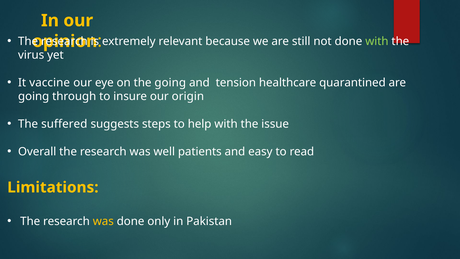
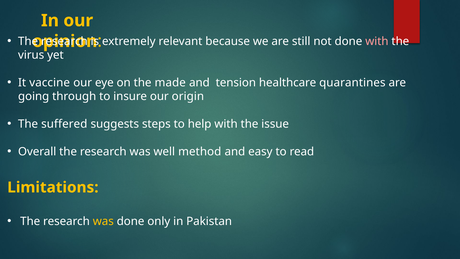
with at (377, 41) colour: light green -> pink
the going: going -> made
quarantined: quarantined -> quarantines
patients: patients -> method
